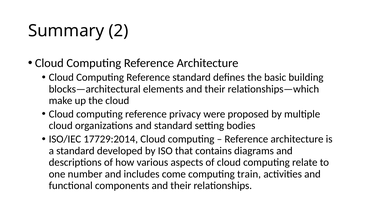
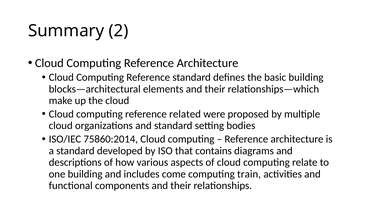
privacy: privacy -> related
17729:2014: 17729:2014 -> 75860:2014
one number: number -> building
